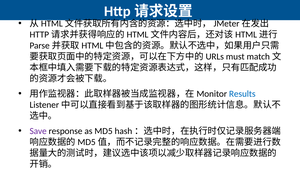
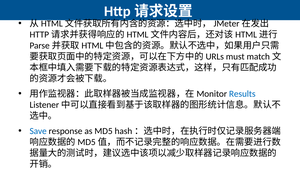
Save colour: purple -> blue
